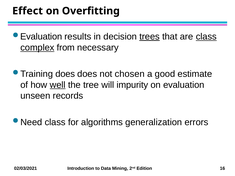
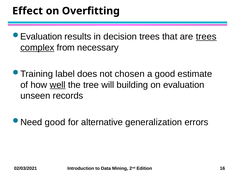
trees at (150, 37) underline: present -> none
are class: class -> trees
Training does: does -> label
impurity: impurity -> building
Need class: class -> good
algorithms: algorithms -> alternative
